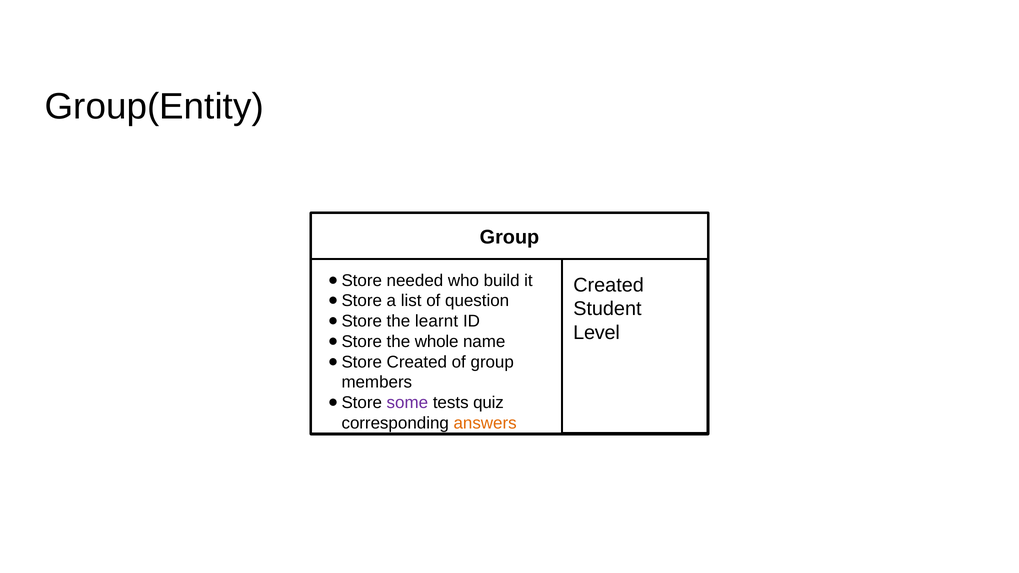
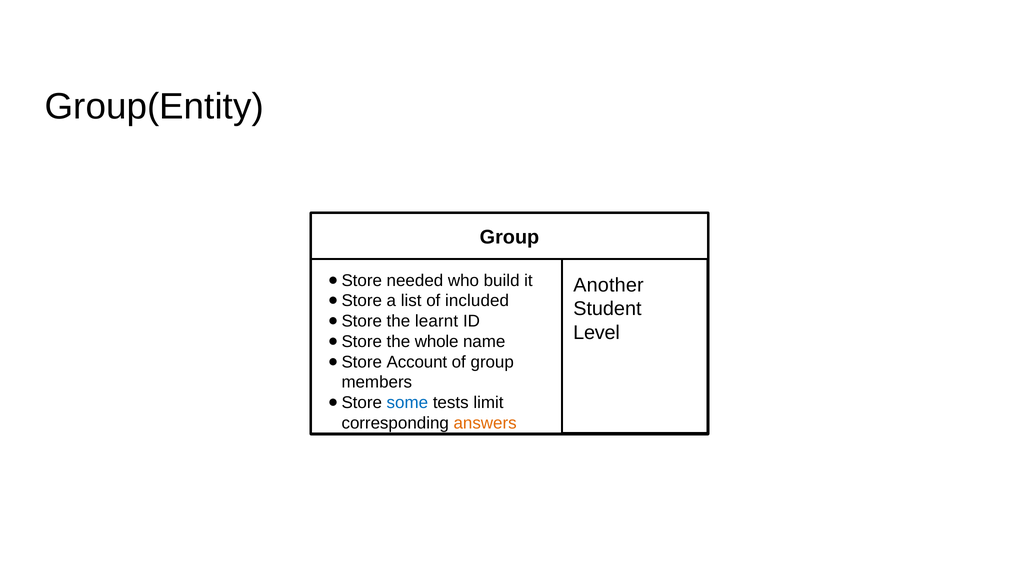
Created at (609, 285): Created -> Another
question: question -> included
Created at (417, 362): Created -> Account
some colour: purple -> blue
quiz: quiz -> limit
